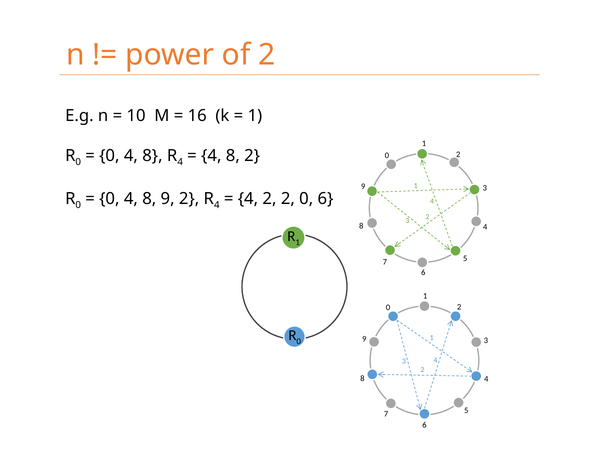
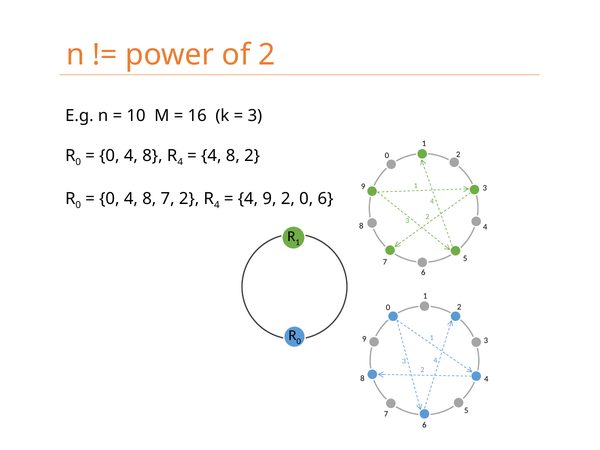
1 at (255, 116): 1 -> 3
4 8 9: 9 -> 7
4 2: 2 -> 9
